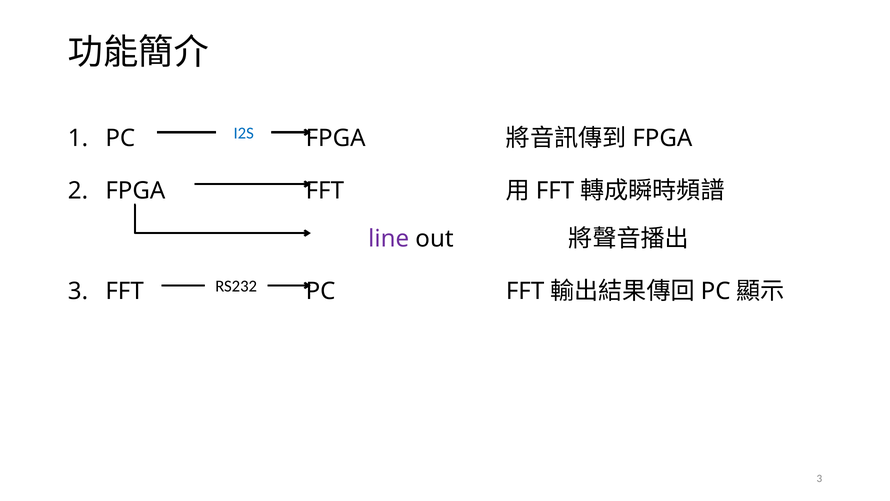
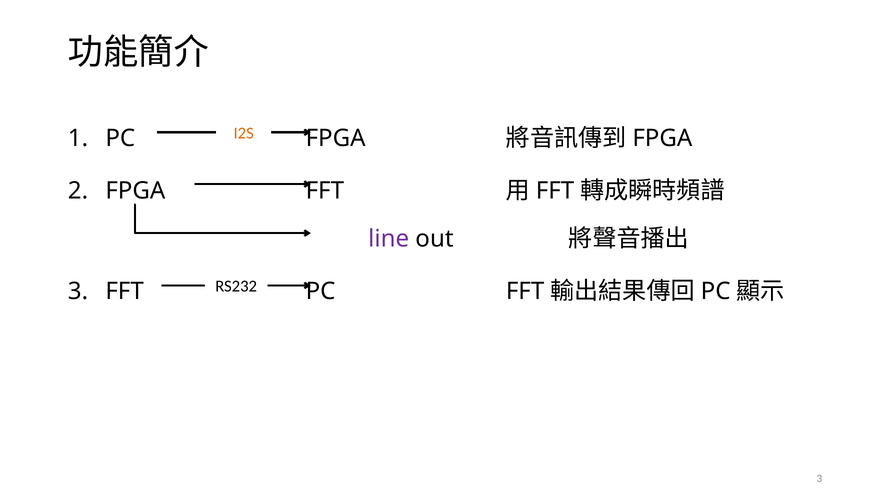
I2S colour: blue -> orange
